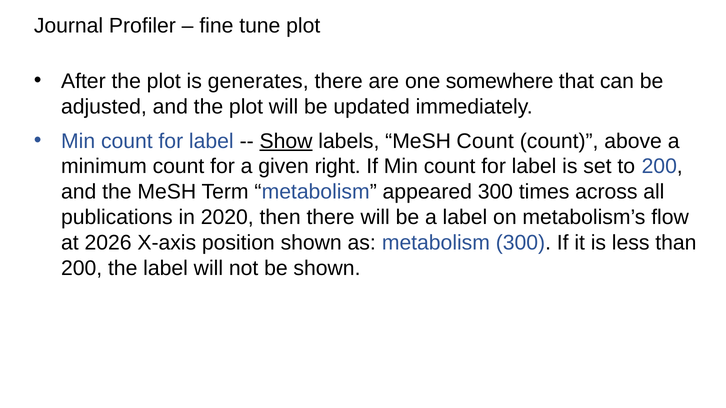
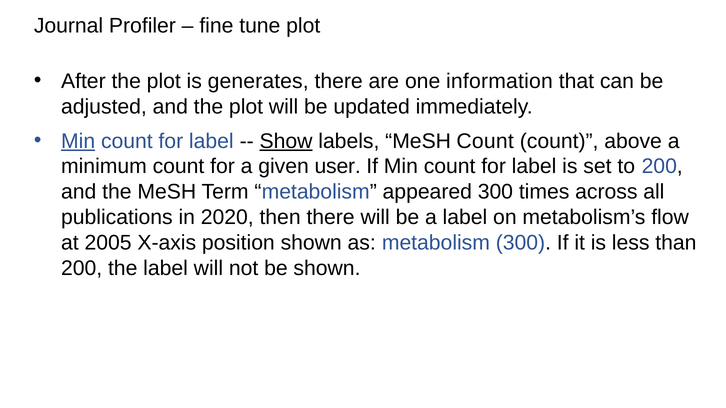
somewhere: somewhere -> information
Min at (78, 141) underline: none -> present
right: right -> user
2026: 2026 -> 2005
